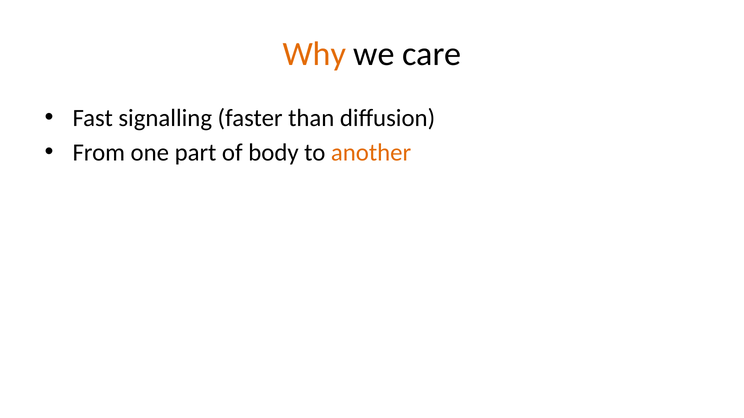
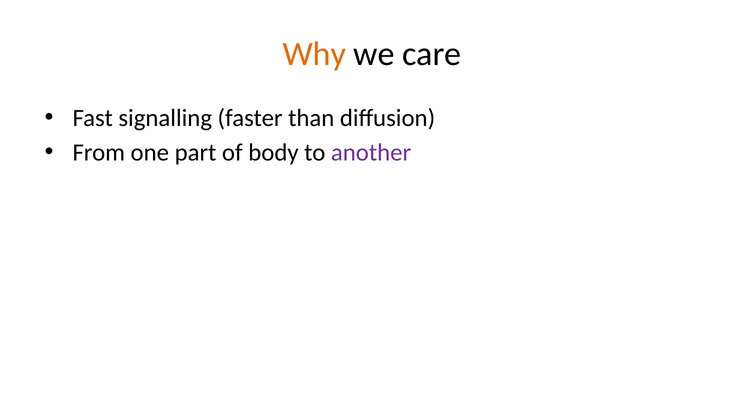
another colour: orange -> purple
